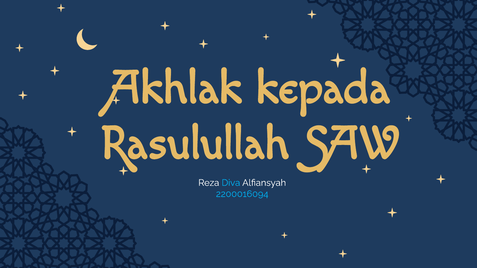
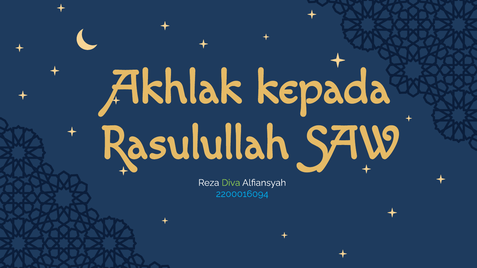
Diva colour: light blue -> light green
